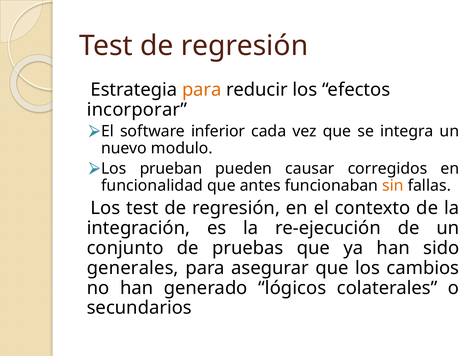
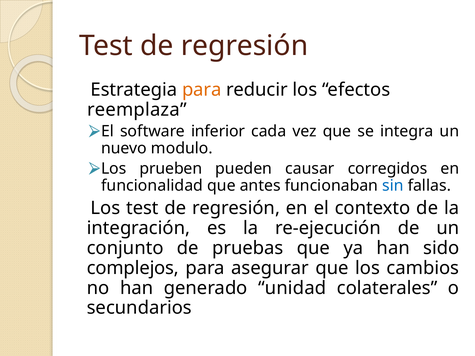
incorporar: incorporar -> reemplaza
prueban: prueban -> prueben
sin colour: orange -> blue
generales: generales -> complejos
lógicos: lógicos -> unidad
